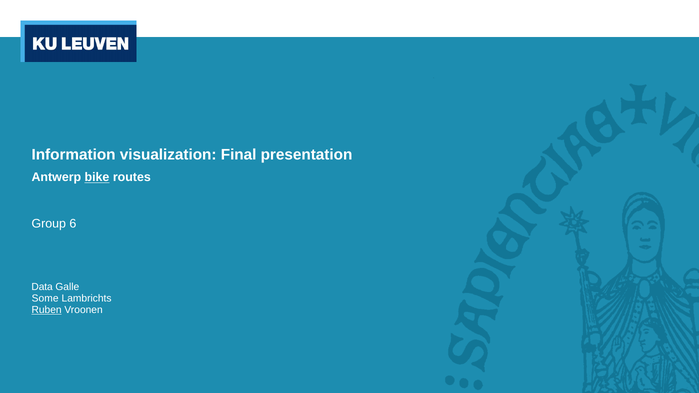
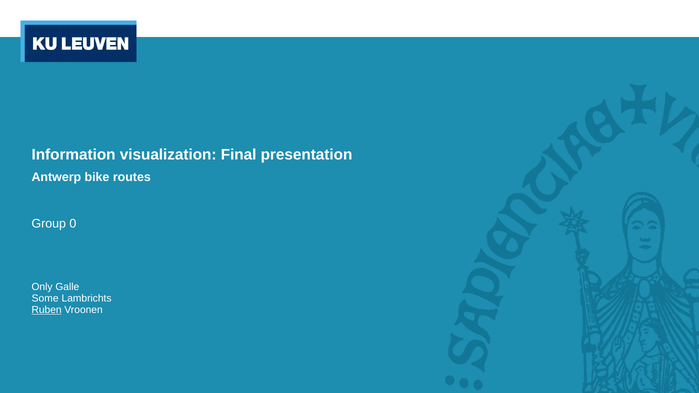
bike underline: present -> none
6: 6 -> 0
Data: Data -> Only
